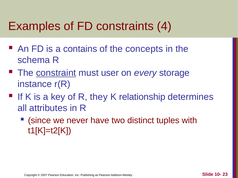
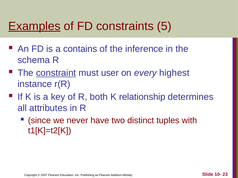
Examples underline: none -> present
4: 4 -> 5
concepts: concepts -> inference
storage: storage -> highest
they: they -> both
